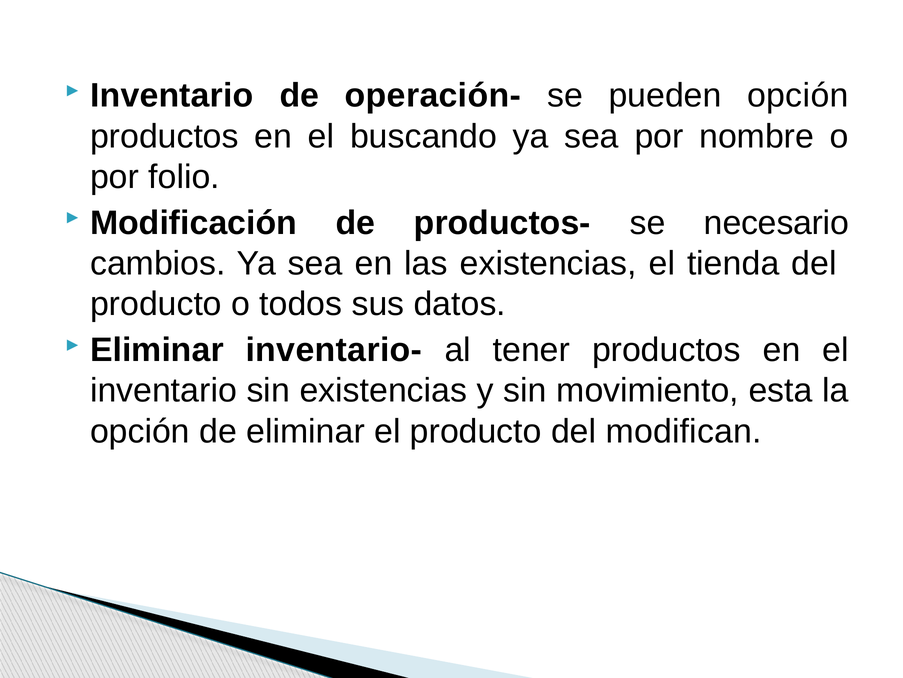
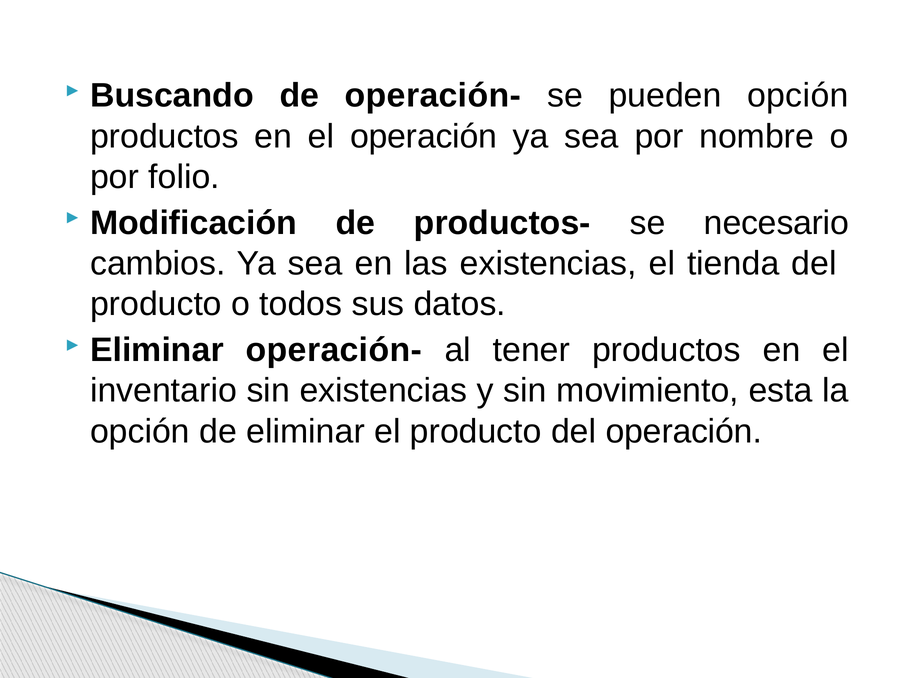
Inventario at (172, 96): Inventario -> Buscando
el buscando: buscando -> operación
Eliminar inventario-: inventario- -> operación-
del modifican: modifican -> operación
